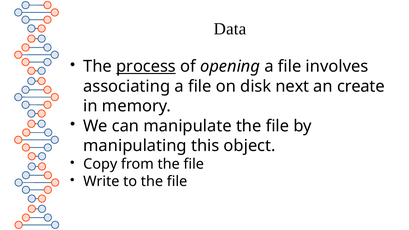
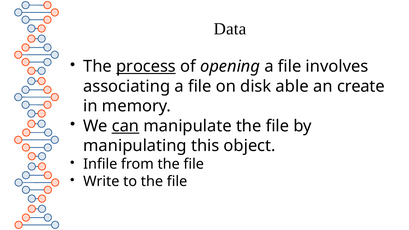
next: next -> able
can underline: none -> present
Copy: Copy -> Infile
